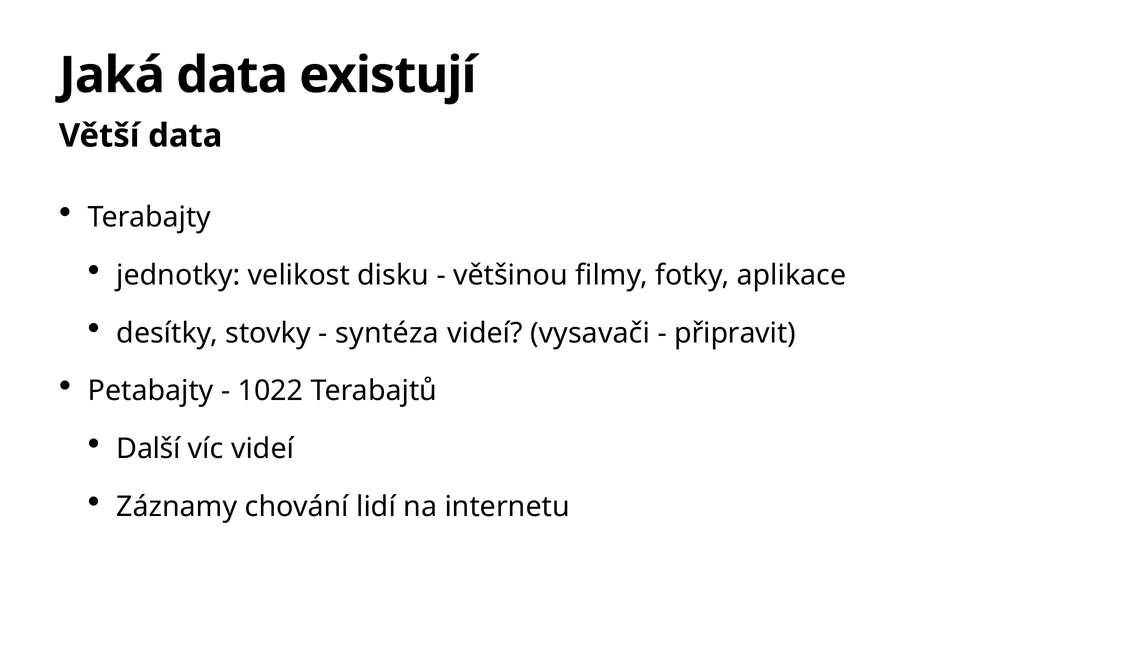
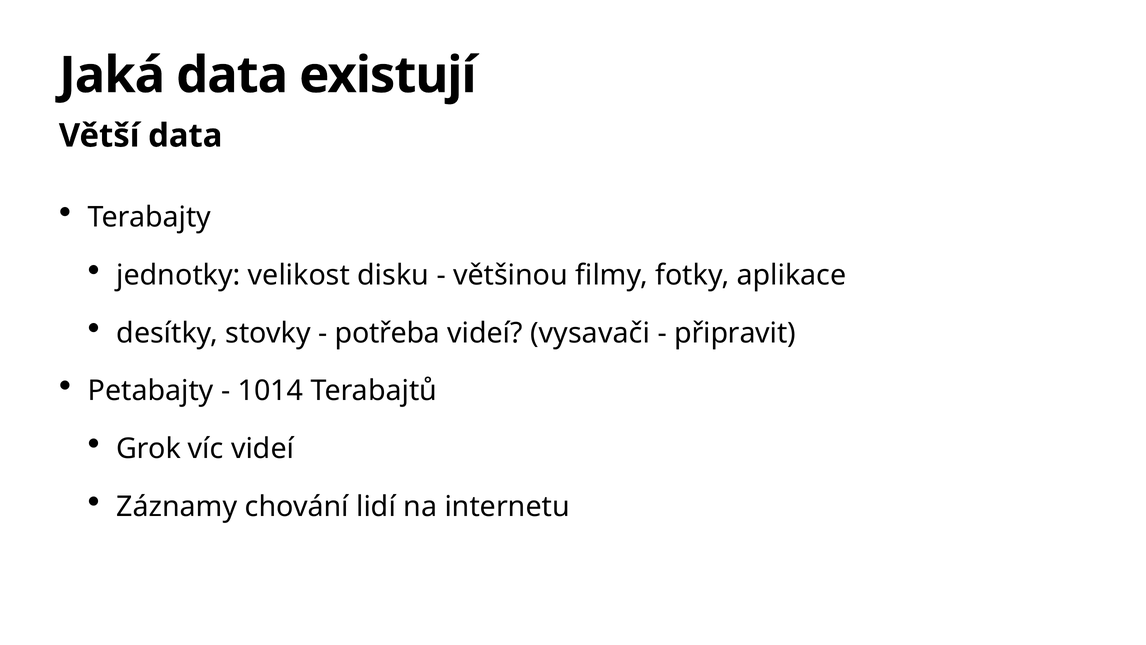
syntéza: syntéza -> potřeba
1022: 1022 -> 1014
Další: Další -> Grok
